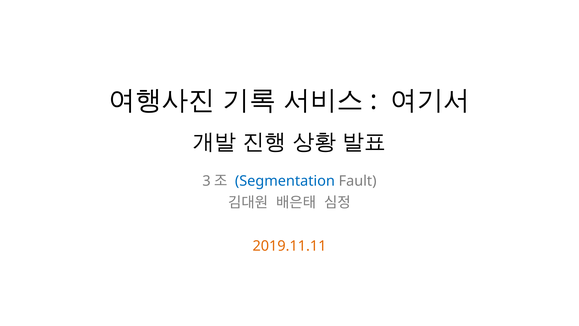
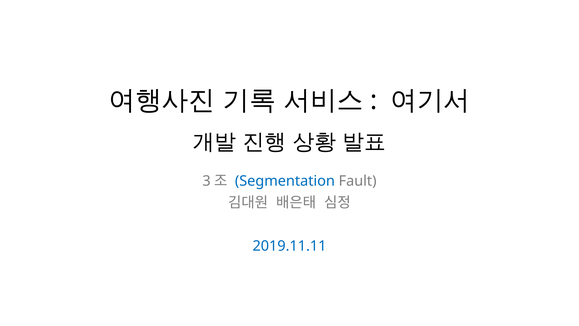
2019.11.11 colour: orange -> blue
